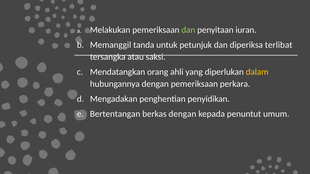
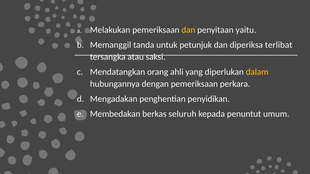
dan at (188, 30) colour: light green -> yellow
iuran: iuran -> yaitu
Bertentangan: Bertentangan -> Membedakan
berkas dengan: dengan -> seluruh
